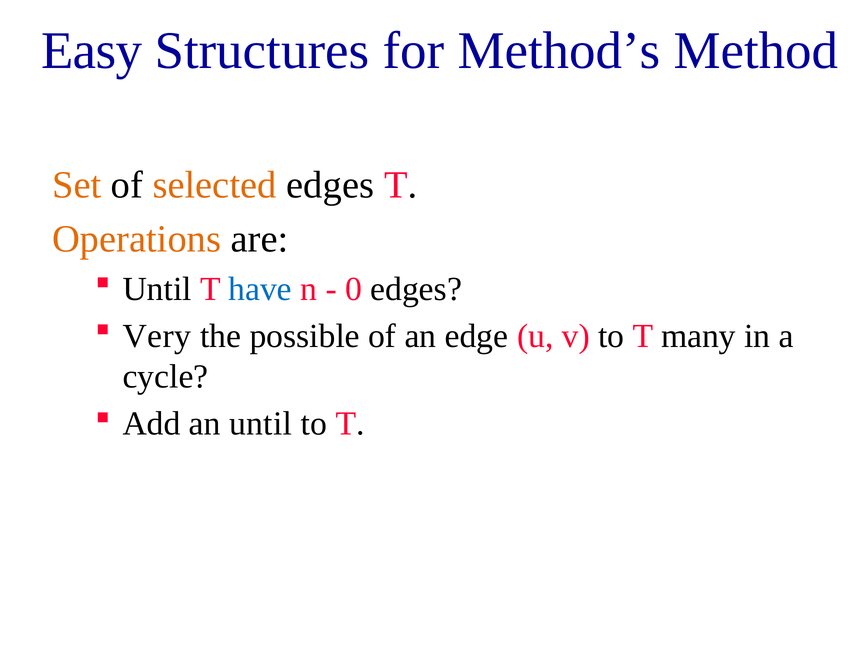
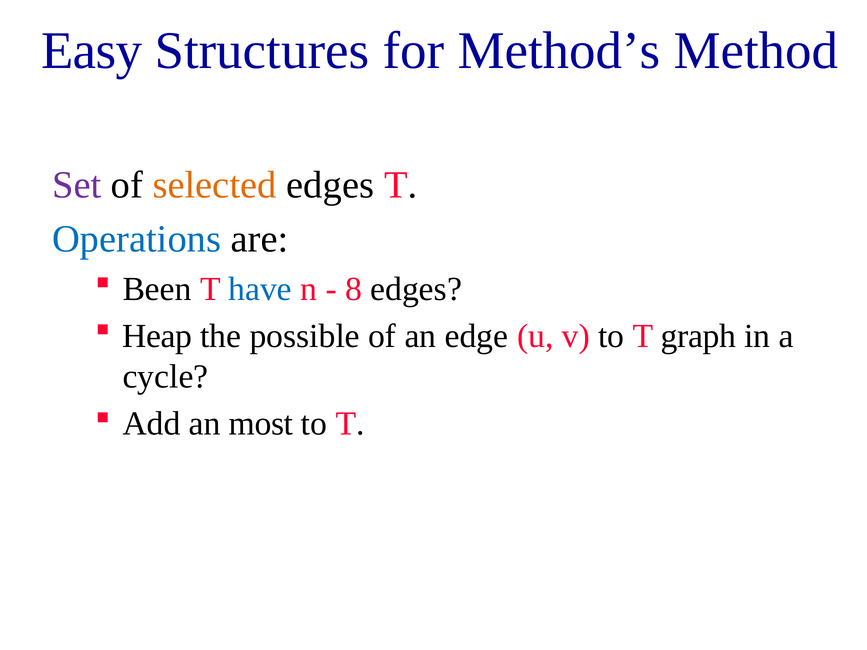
Set colour: orange -> purple
Operations colour: orange -> blue
Until at (157, 289): Until -> Been
0: 0 -> 8
Very: Very -> Heap
many: many -> graph
an until: until -> most
